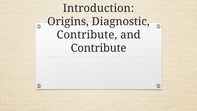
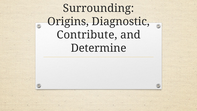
Introduction: Introduction -> Surrounding
Contribute at (99, 48): Contribute -> Determine
